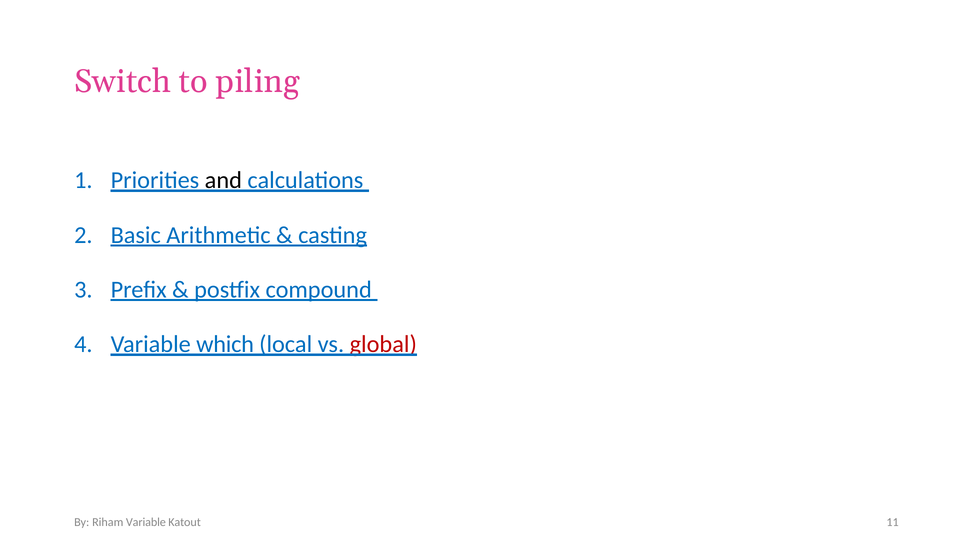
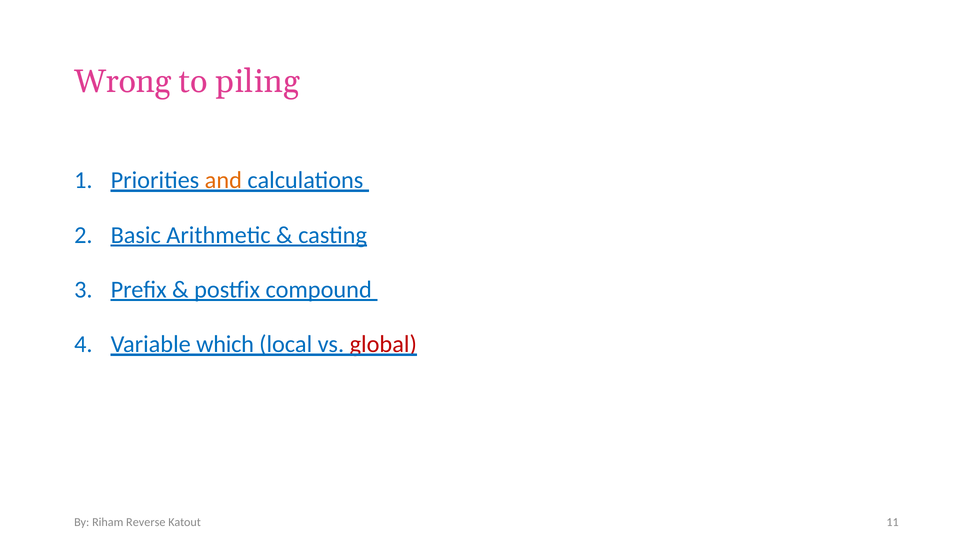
Switch: Switch -> Wrong
and colour: black -> orange
Riham Variable: Variable -> Reverse
